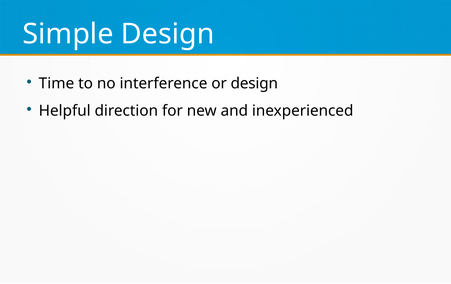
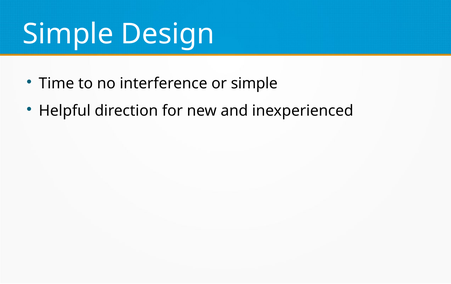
or design: design -> simple
